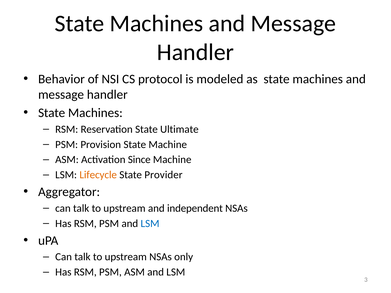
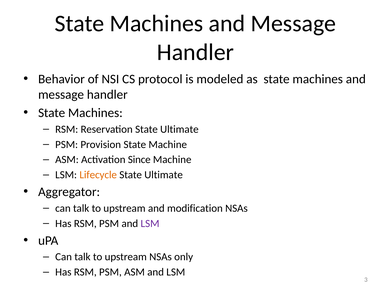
Provider at (164, 175): Provider -> Ultimate
independent: independent -> modification
LSM at (150, 224) colour: blue -> purple
